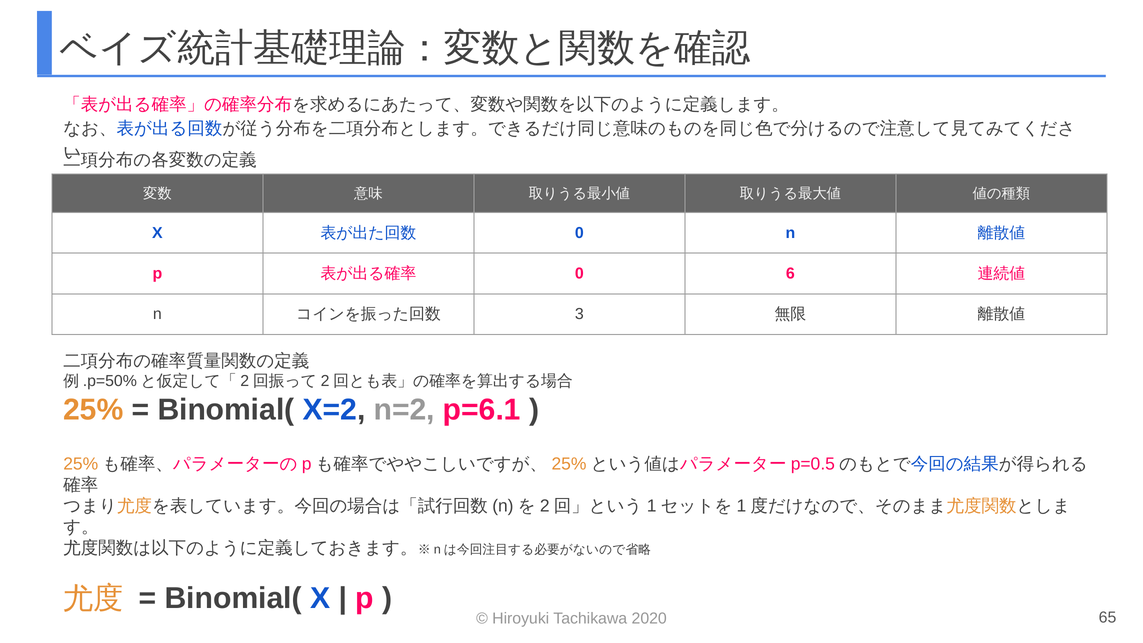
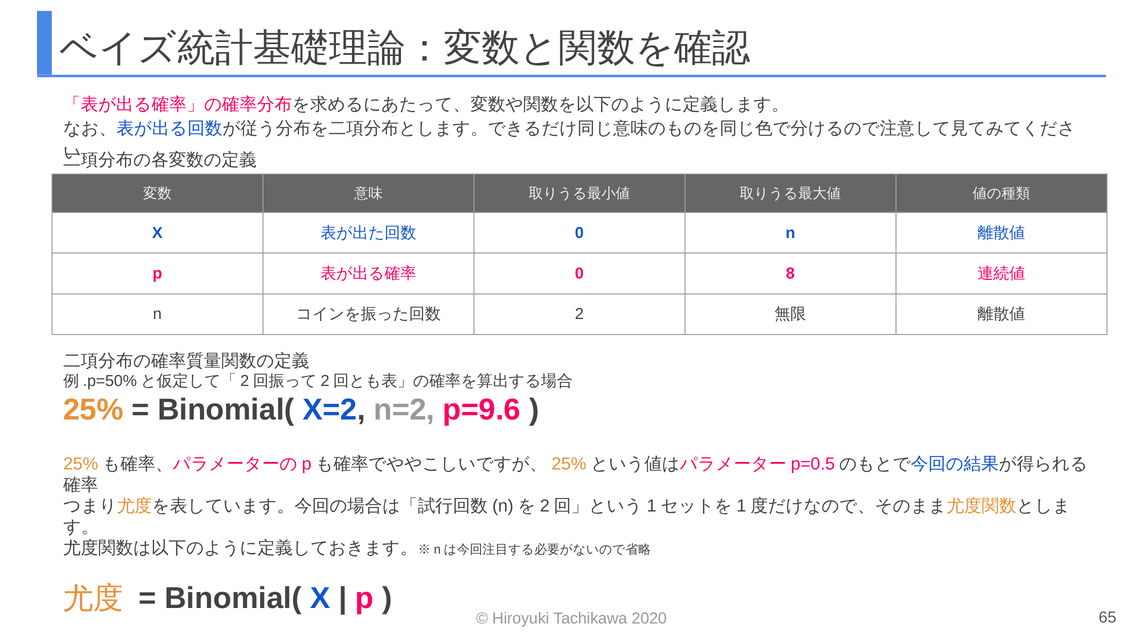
6: 6 -> 8
3: 3 -> 2
p=6.1: p=6.1 -> p=9.6
